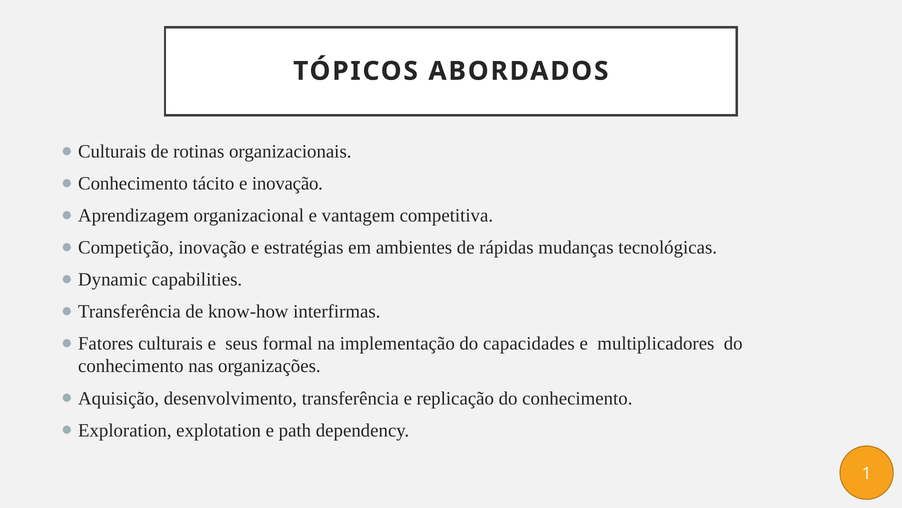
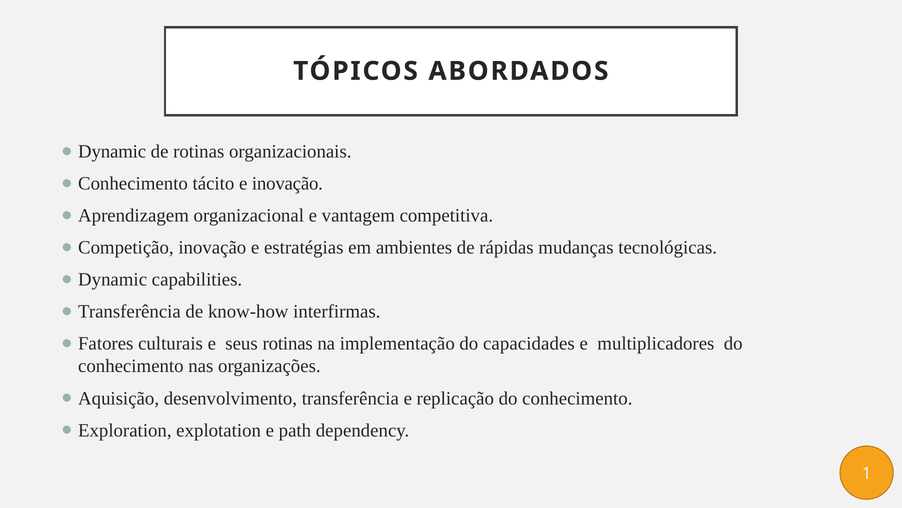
Culturais at (112, 151): Culturais -> Dynamic
seus formal: formal -> rotinas
